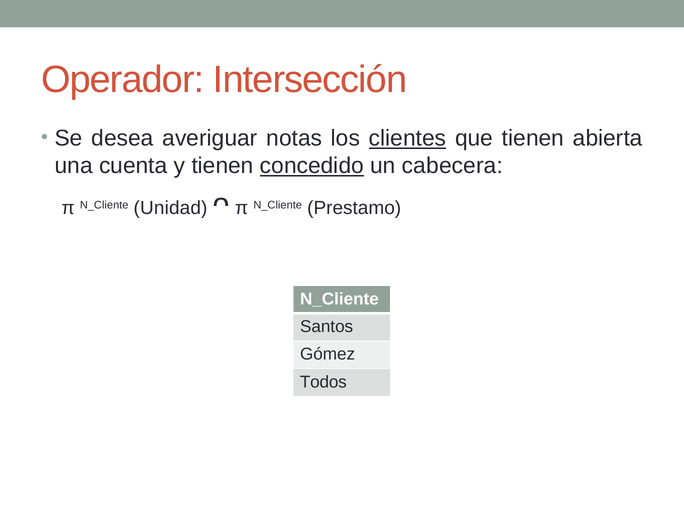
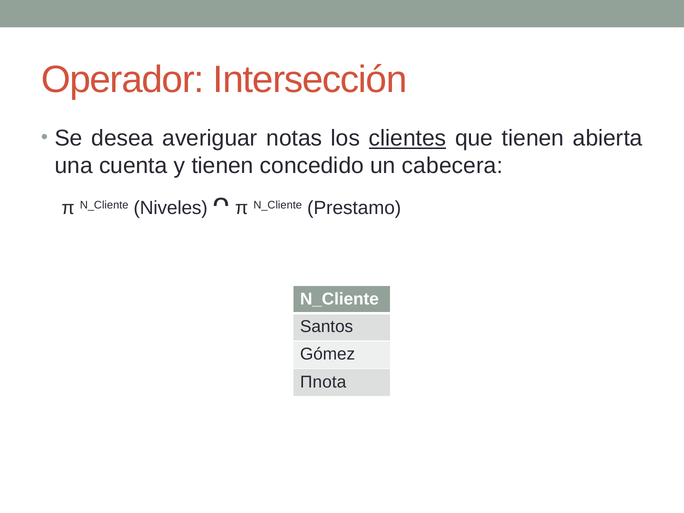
concedido underline: present -> none
Unidad: Unidad -> Niveles
Todos: Todos -> Πnota
